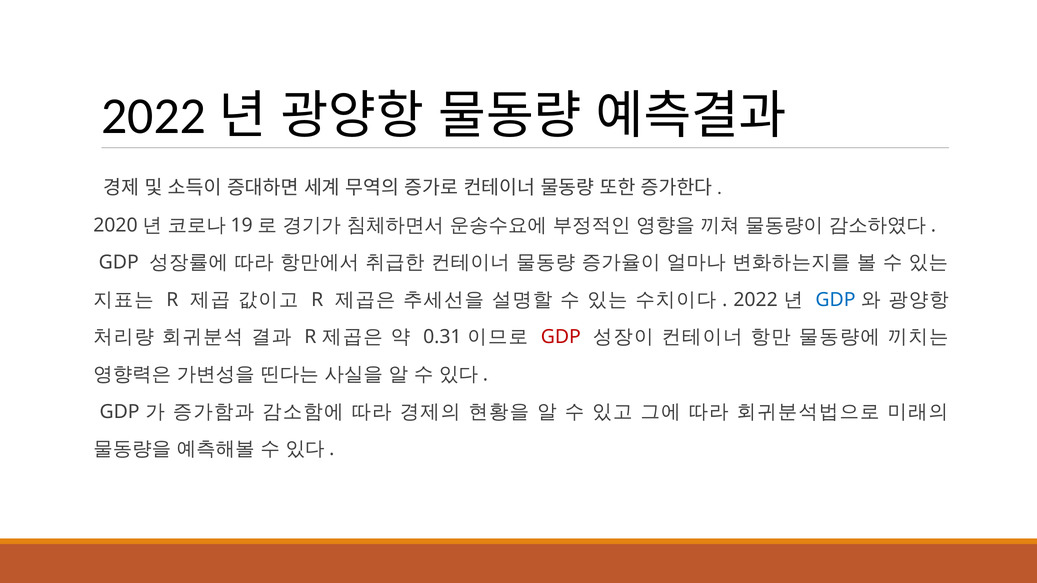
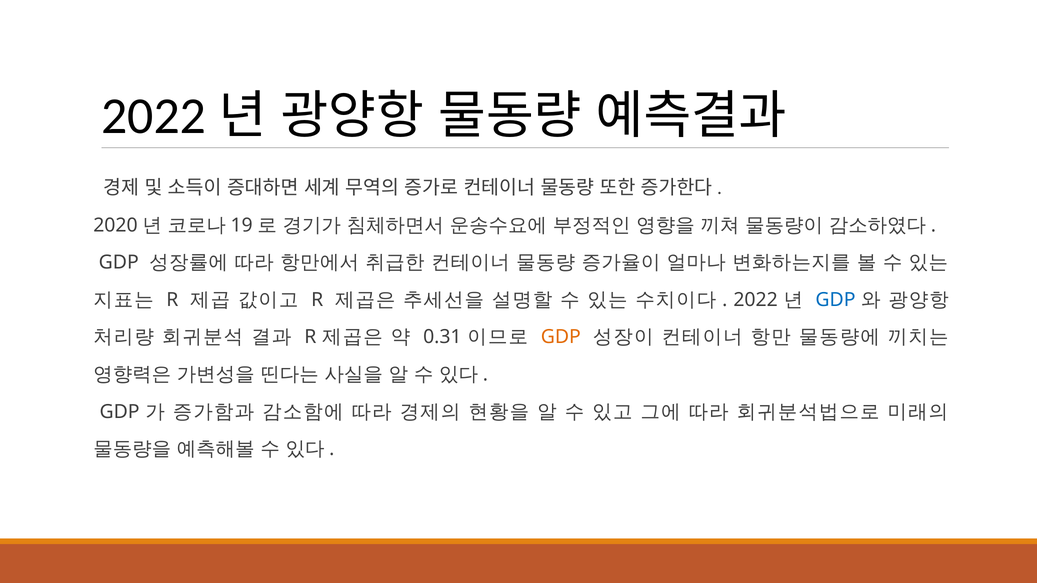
GDP at (561, 337) colour: red -> orange
